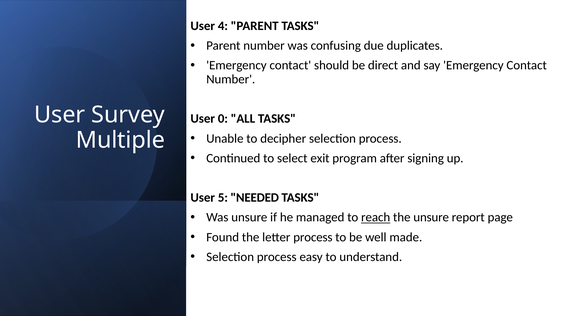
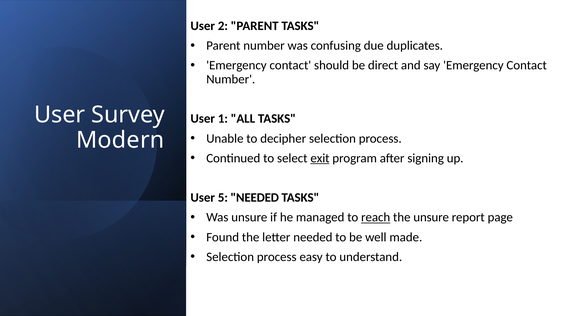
4: 4 -> 2
0: 0 -> 1
Multiple: Multiple -> Modern
exit underline: none -> present
letter process: process -> needed
